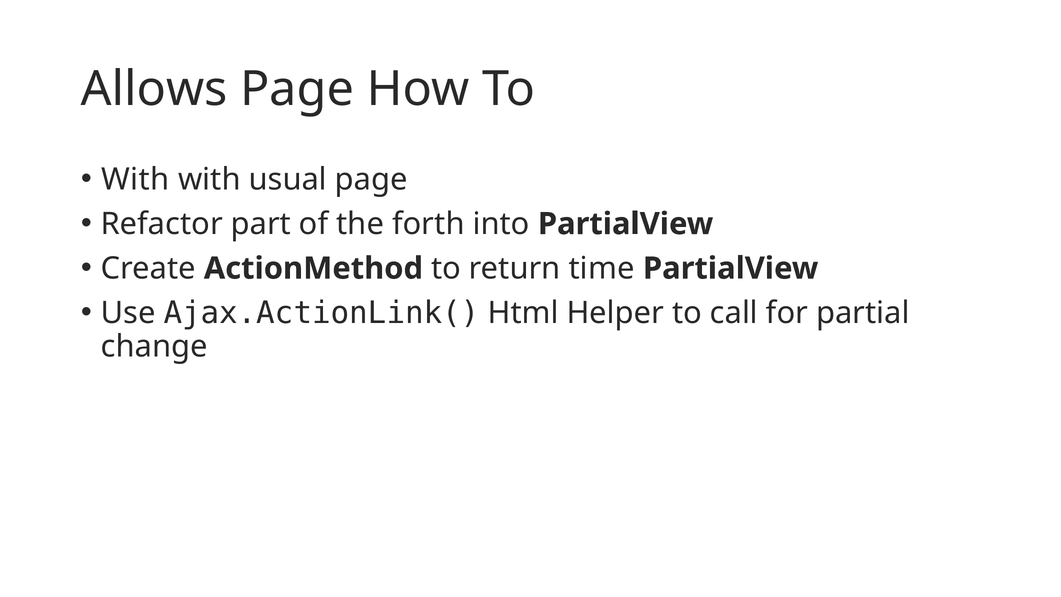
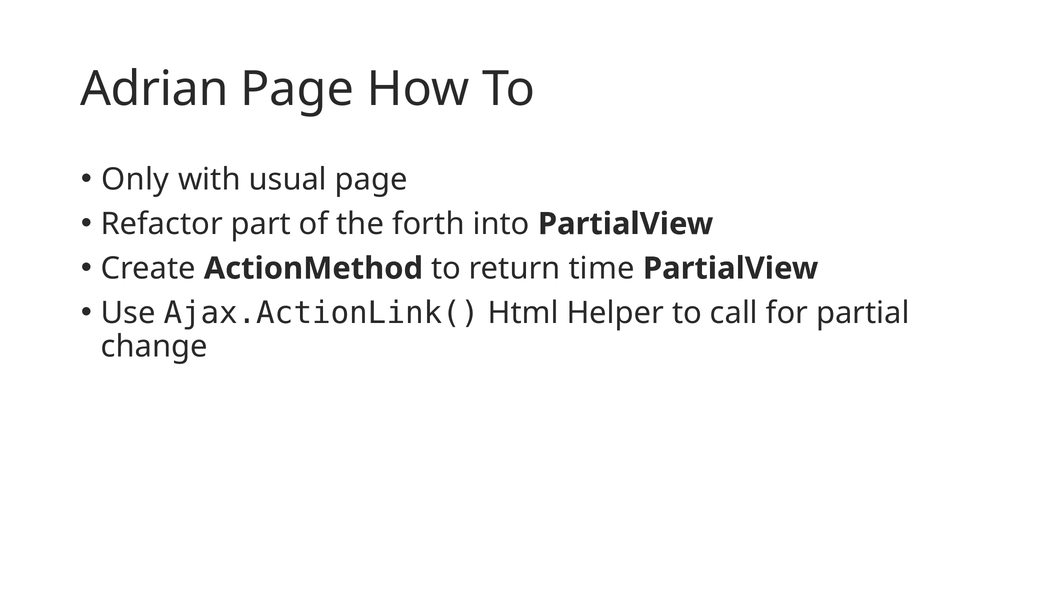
Allows: Allows -> Adrian
With at (135, 179): With -> Only
